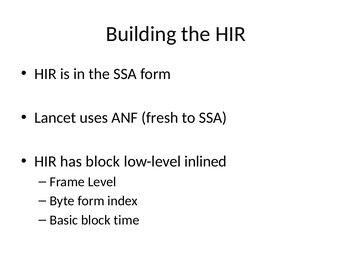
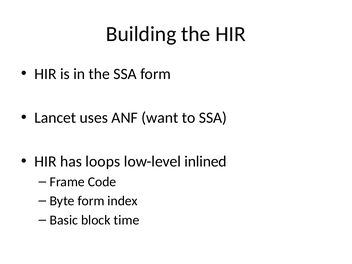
fresh: fresh -> want
has block: block -> loops
Level: Level -> Code
